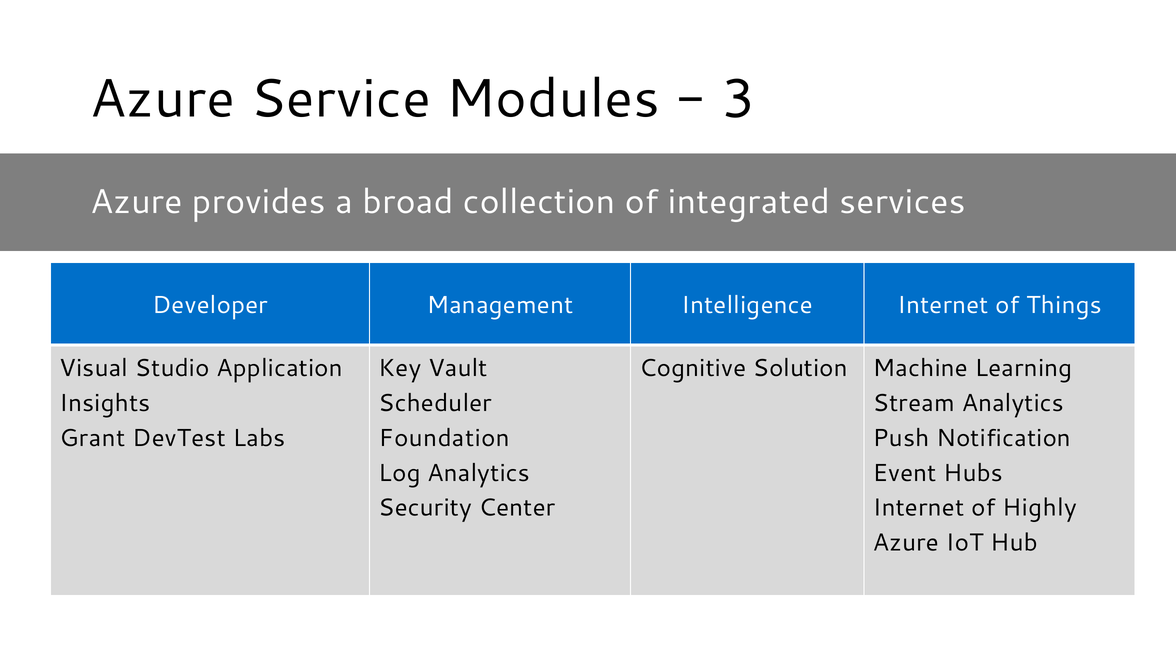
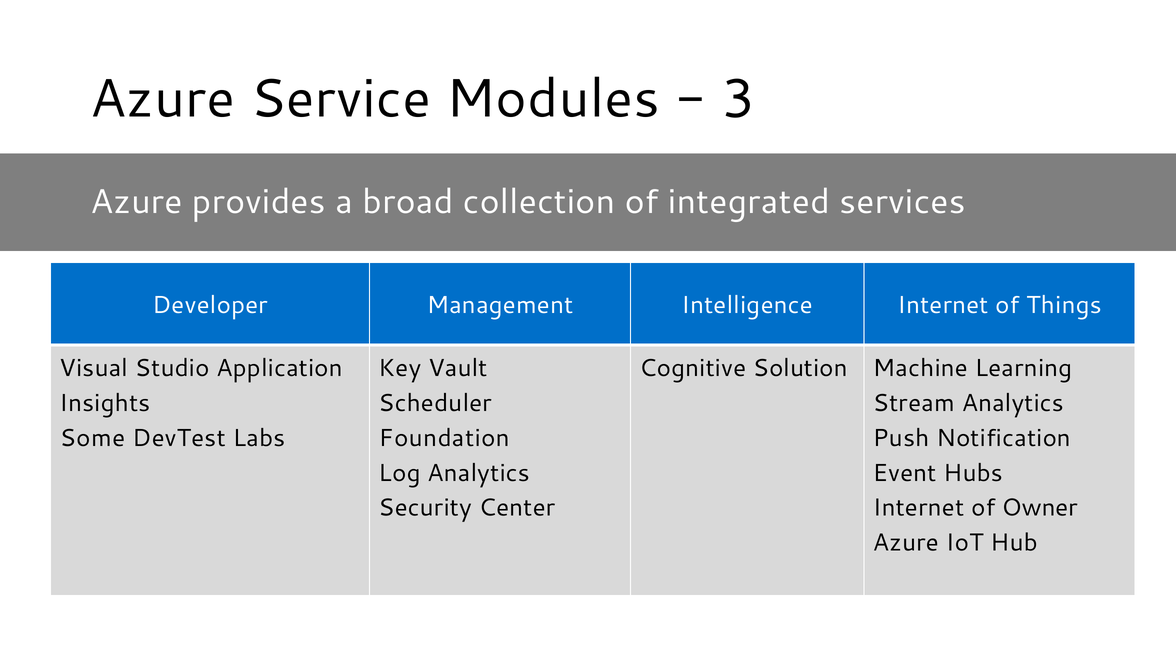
Grant: Grant -> Some
Highly: Highly -> Owner
